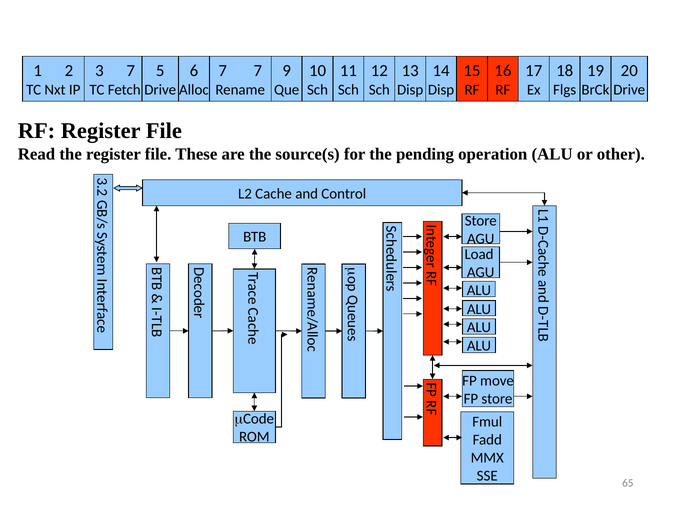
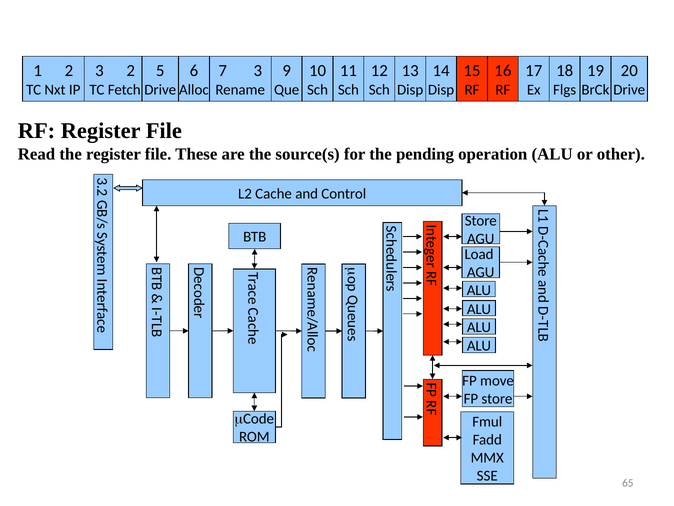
3 7: 7 -> 2
7 7: 7 -> 3
